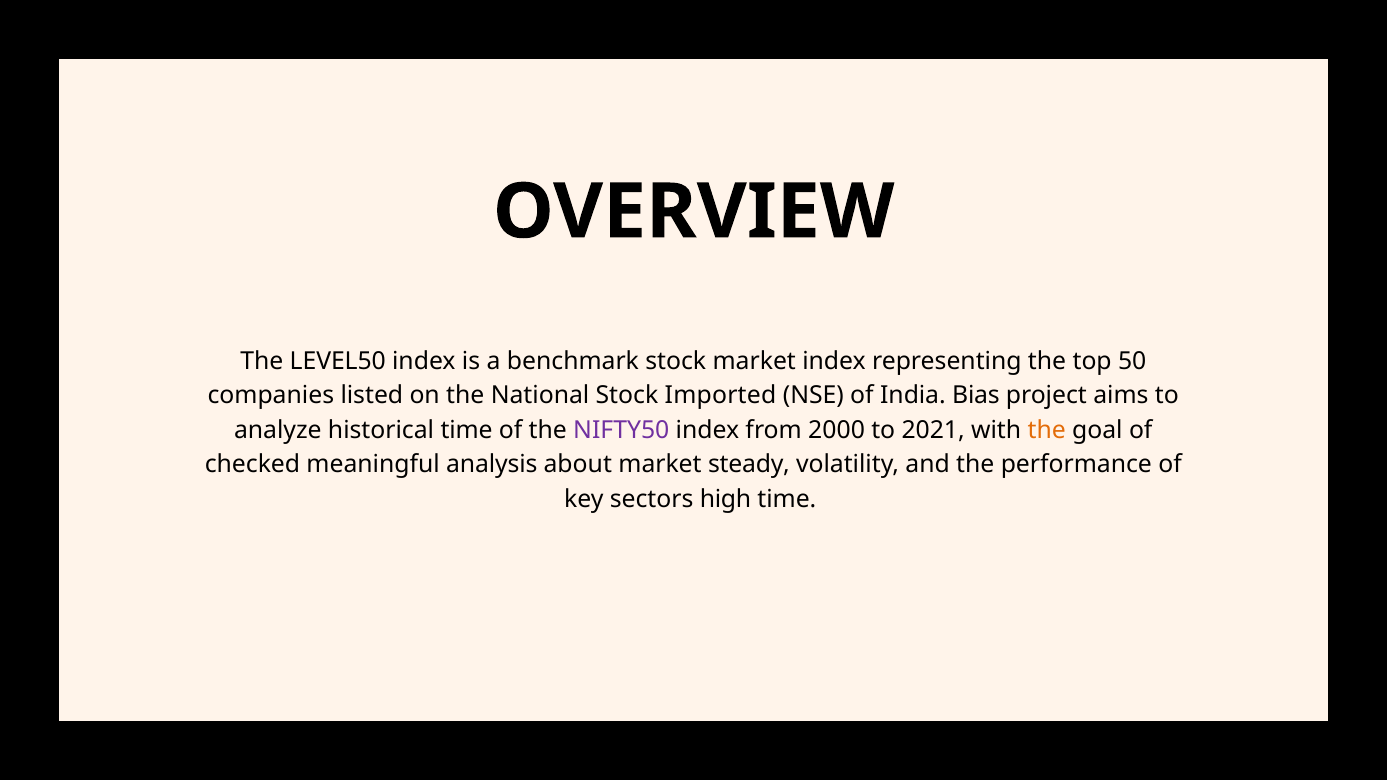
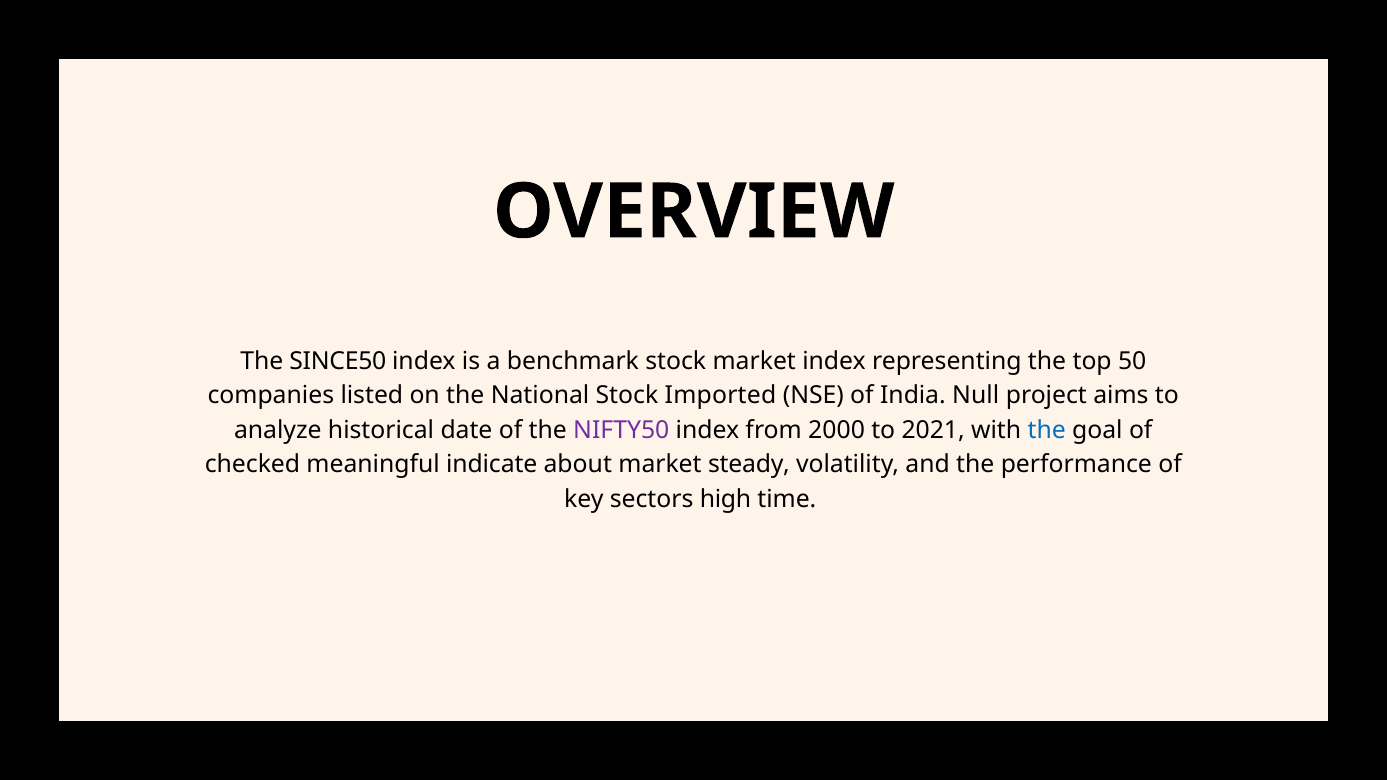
LEVEL50: LEVEL50 -> SINCE50
Bias: Bias -> Null
historical time: time -> date
the at (1047, 430) colour: orange -> blue
analysis: analysis -> indicate
